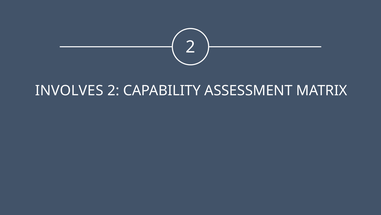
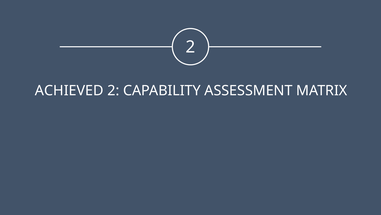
INVOLVES: INVOLVES -> ACHIEVED
